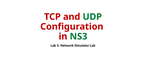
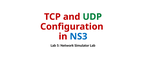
NS3 colour: green -> blue
